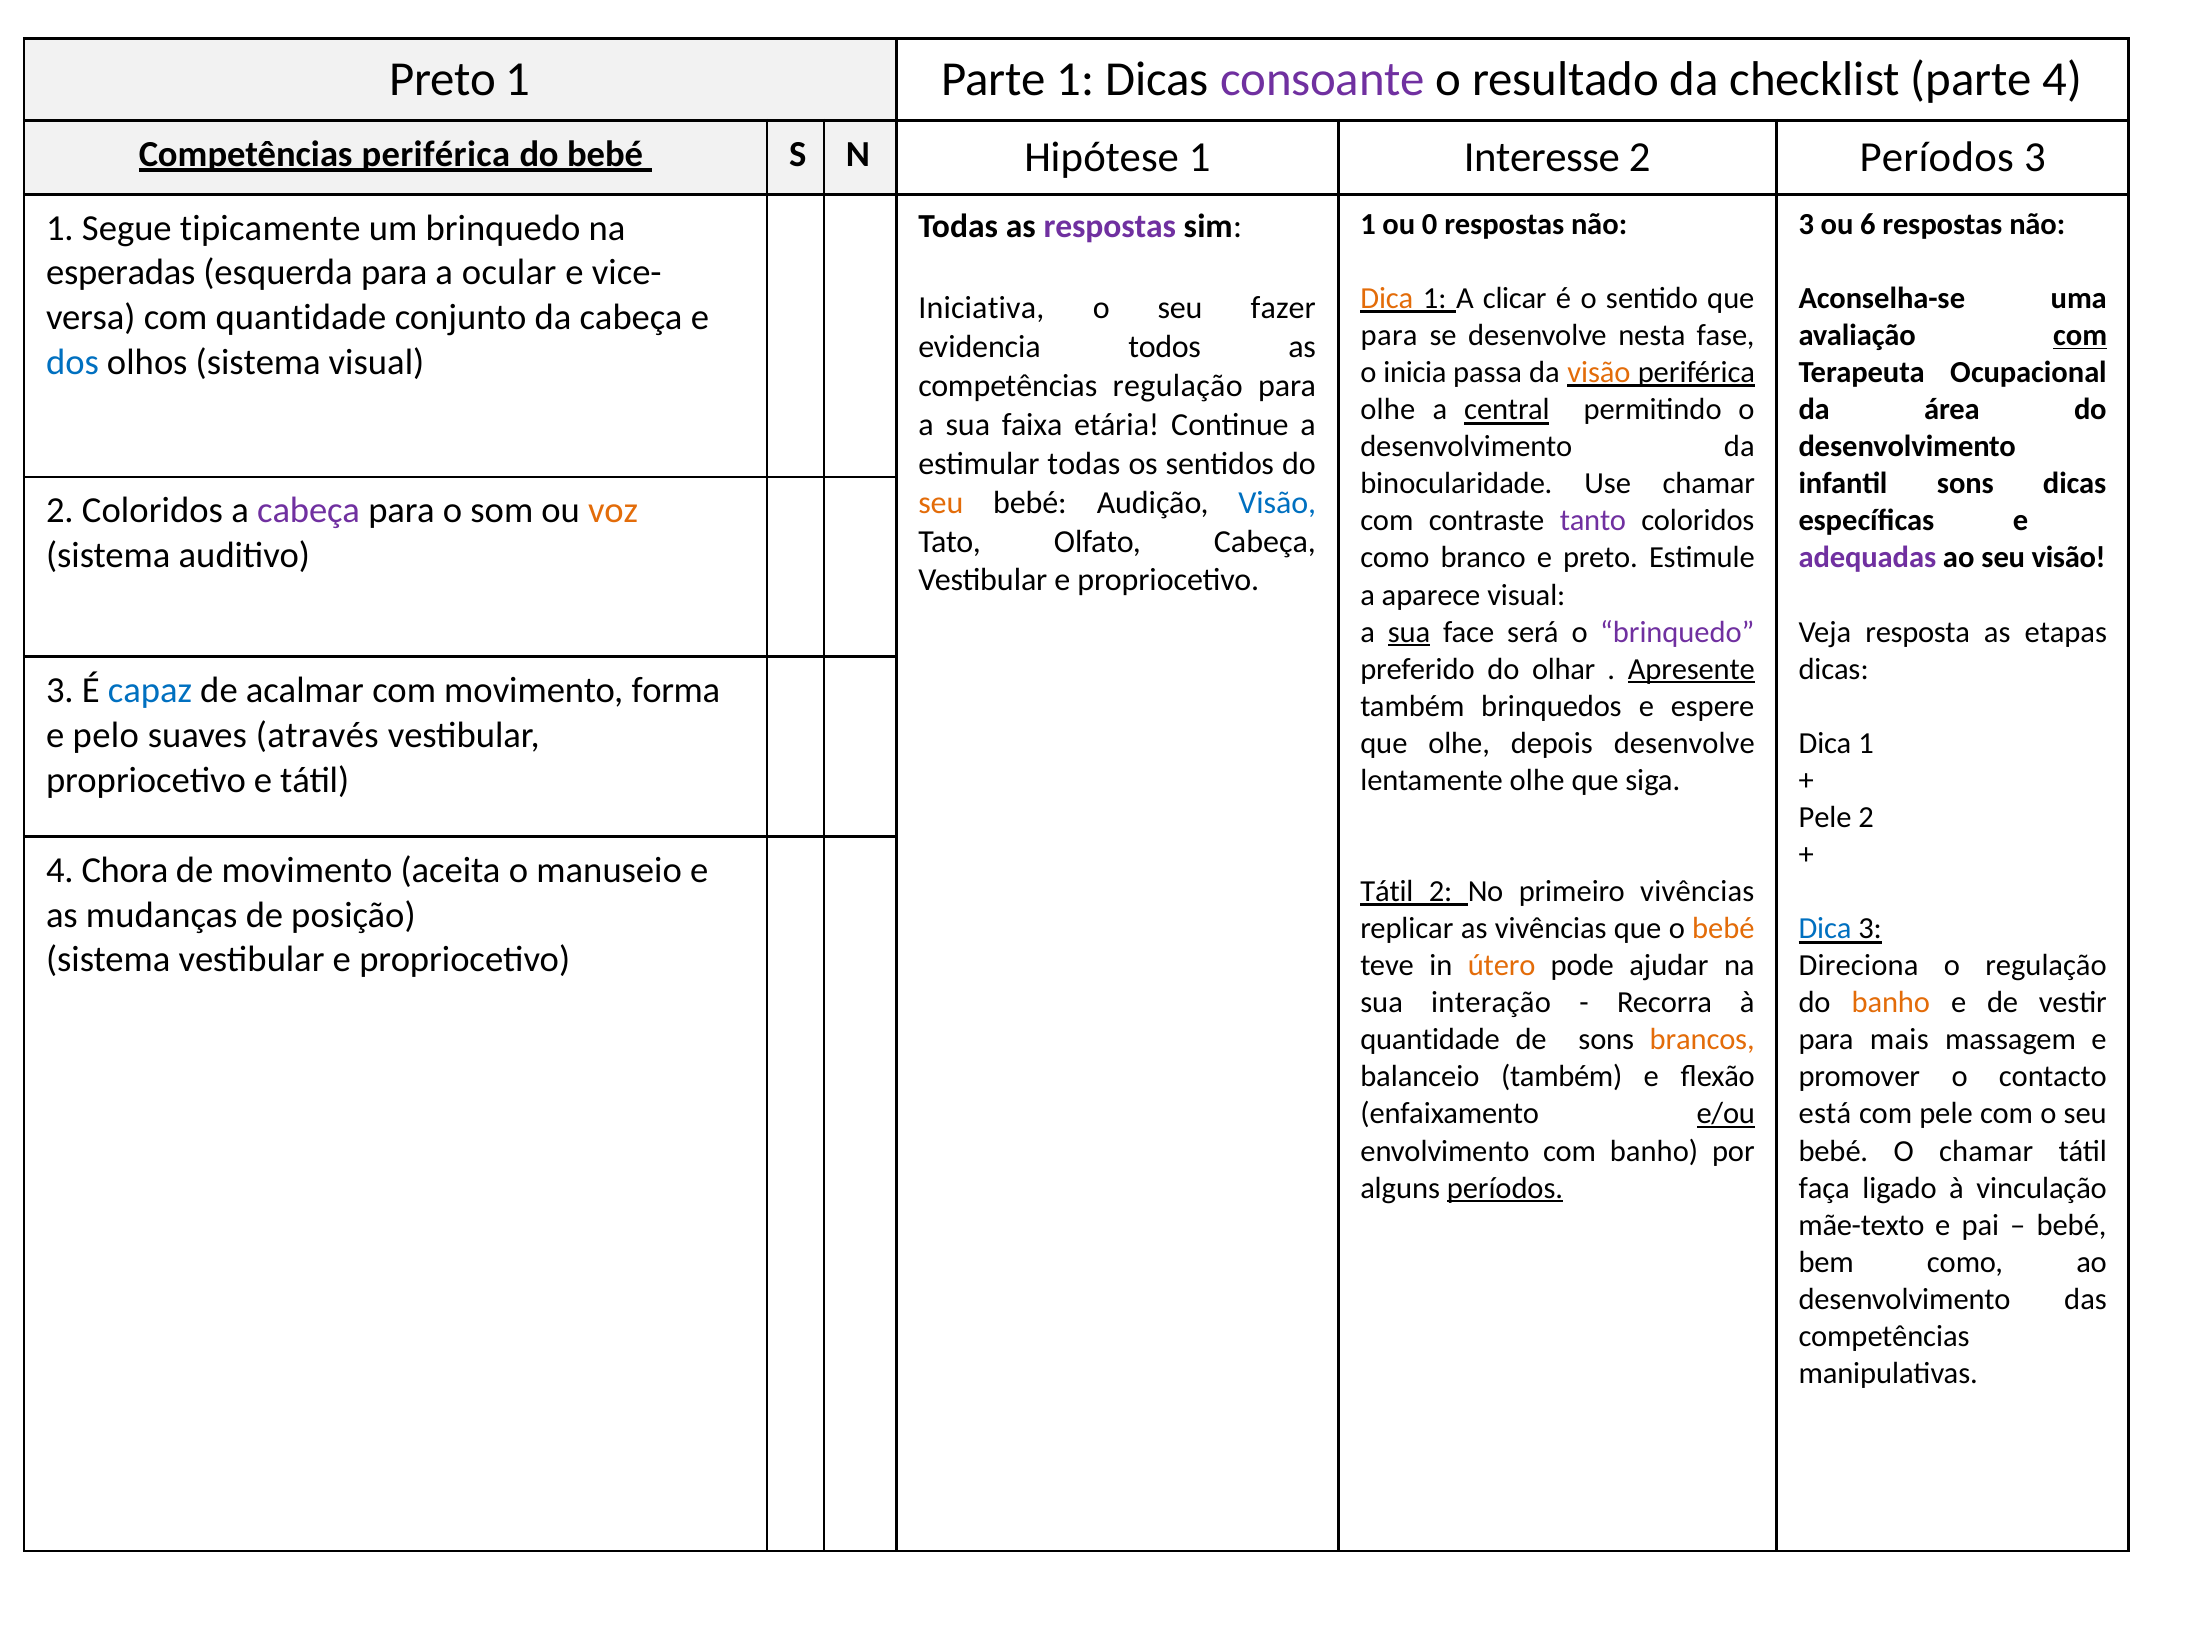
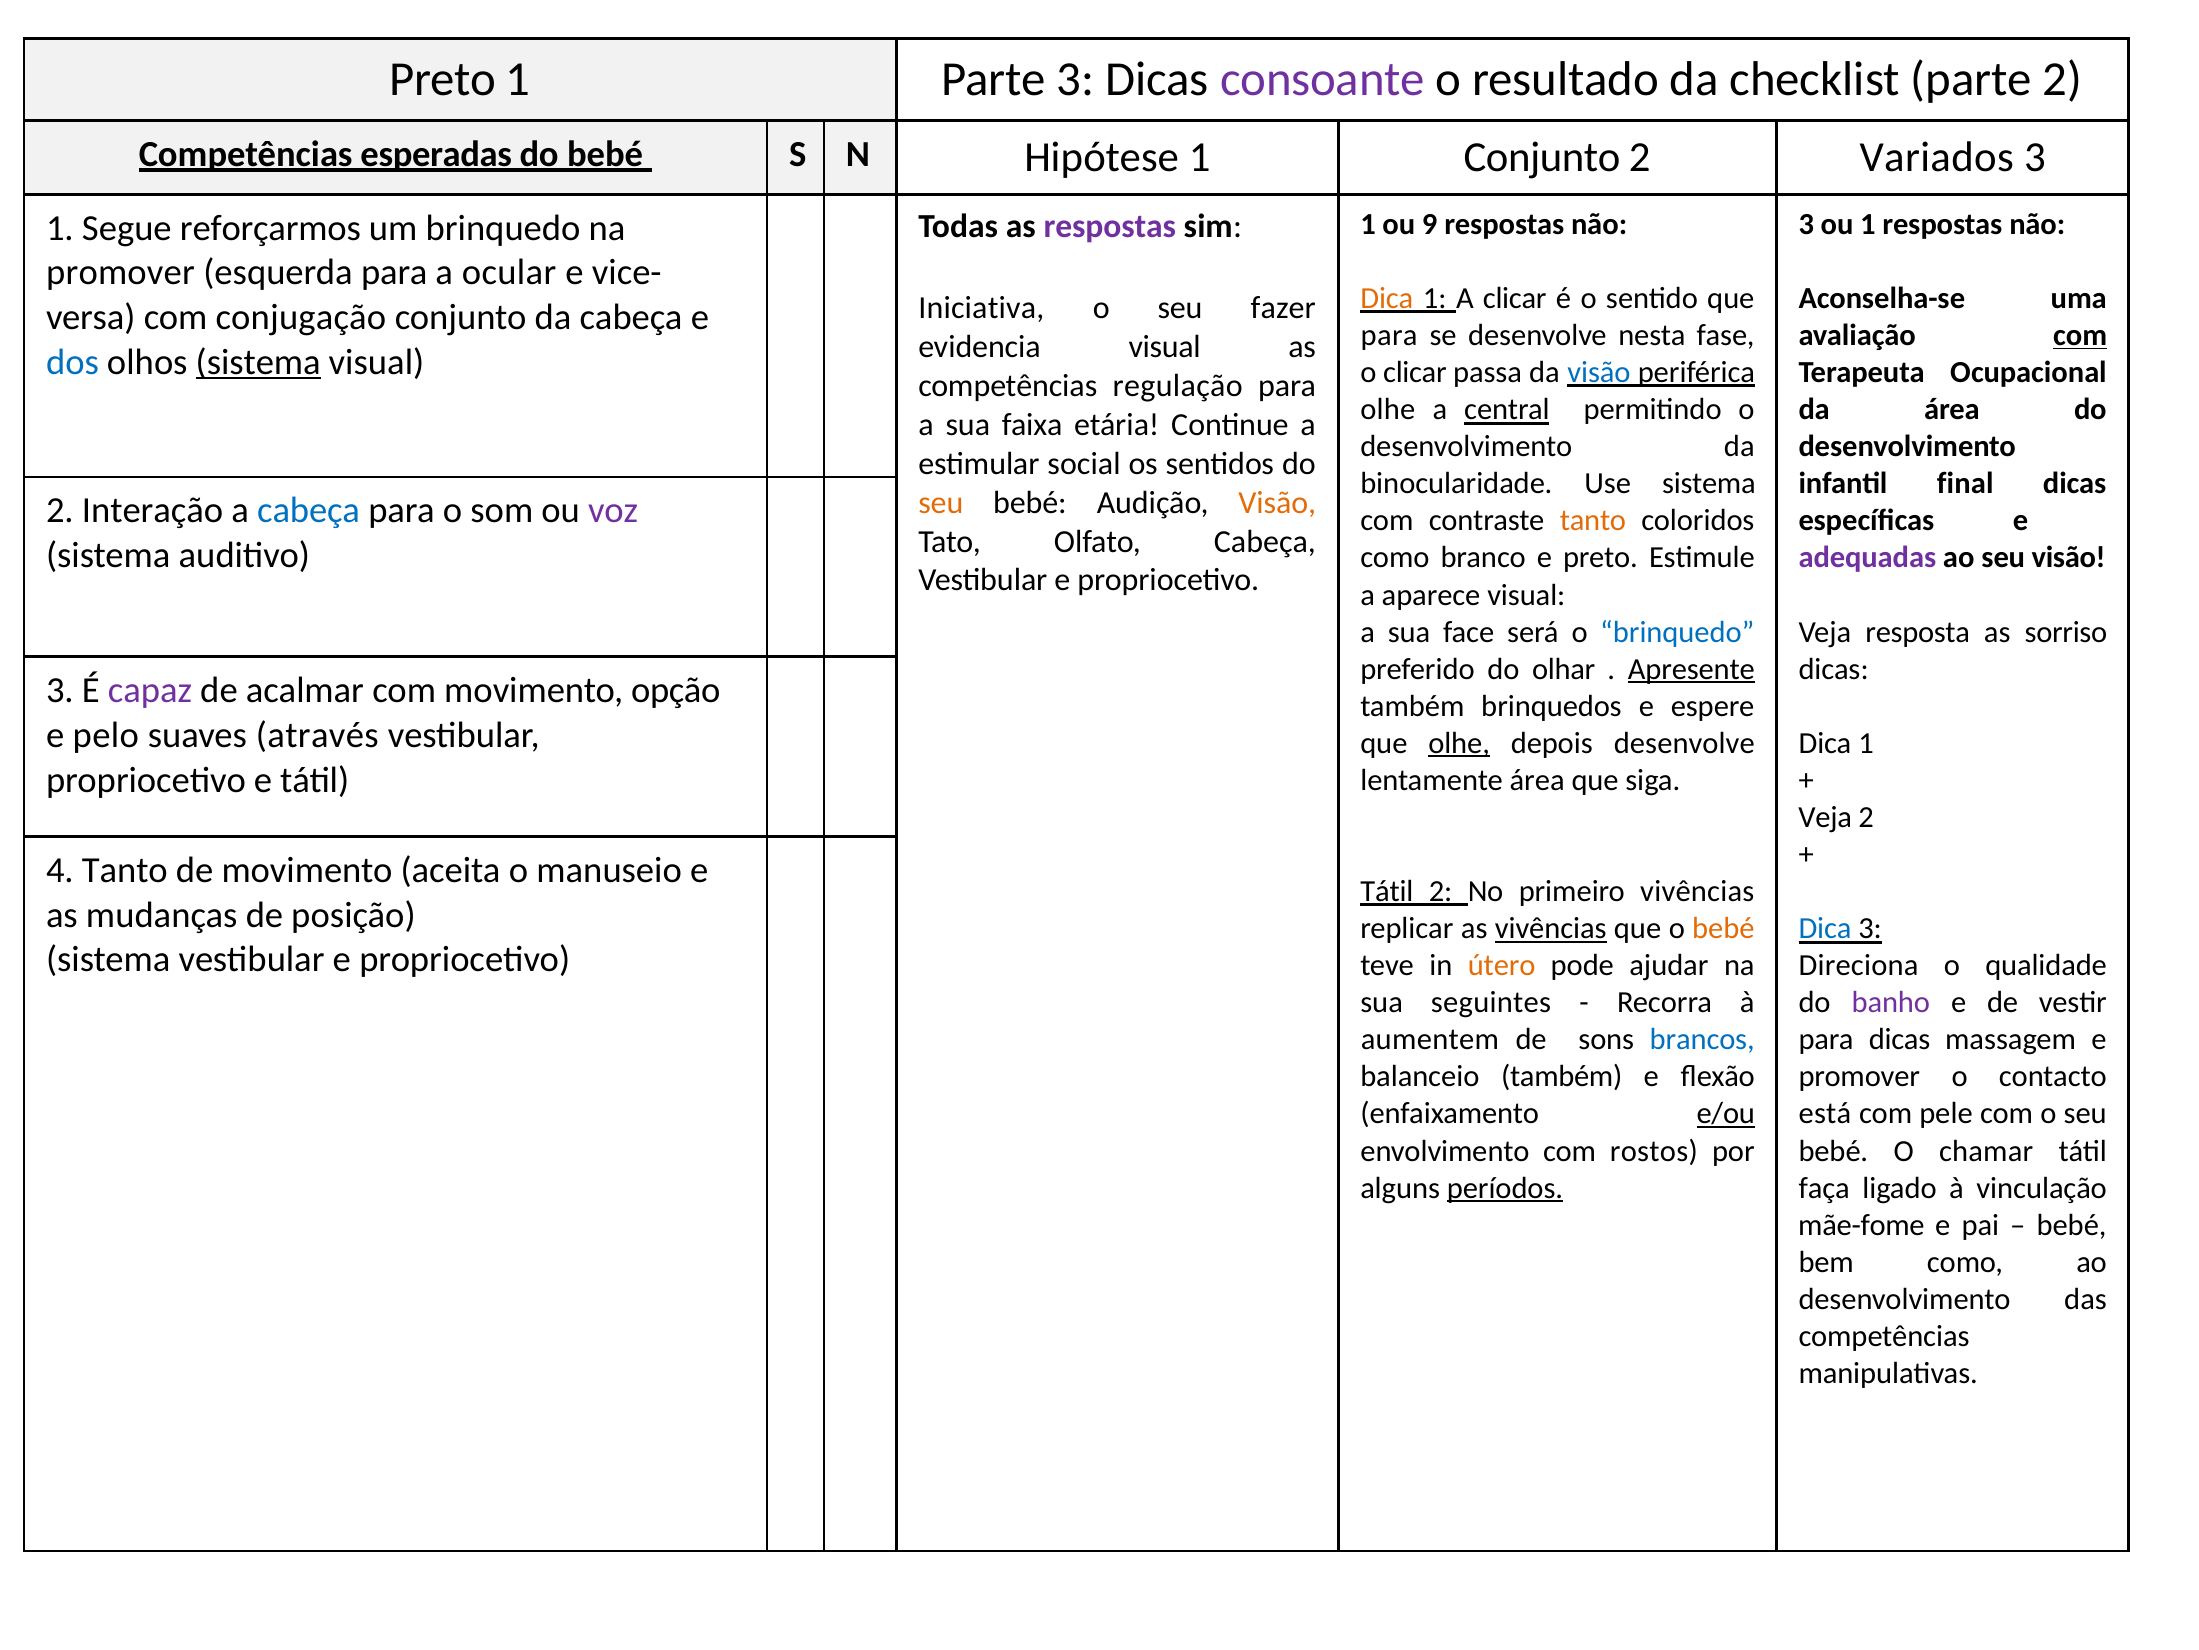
Parte 1: 1 -> 3
parte 4: 4 -> 2
Competências periférica: periférica -> esperadas
1 Interesse: Interesse -> Conjunto
2 Períodos: Períodos -> Variados
0: 0 -> 9
ou 6: 6 -> 1
tipicamente: tipicamente -> reforçarmos
esperadas at (121, 273): esperadas -> promover
com quantidade: quantidade -> conjugação
evidencia todos: todos -> visual
sistema at (258, 362) underline: none -> present
o inicia: inicia -> clicar
visão at (1599, 372) colour: orange -> blue
estimular todas: todas -> social
Use chamar: chamar -> sistema
infantil sons: sons -> final
Visão at (1277, 502) colour: blue -> orange
2 Coloridos: Coloridos -> Interação
cabeça at (309, 510) colour: purple -> blue
voz colour: orange -> purple
tanto at (1593, 521) colour: purple -> orange
sua at (1409, 632) underline: present -> none
brinquedo at (1677, 632) colour: purple -> blue
etapas: etapas -> sorriso
capaz colour: blue -> purple
forma: forma -> opção
olhe at (1459, 743) underline: none -> present
lentamente olhe: olhe -> área
Pele at (1825, 817): Pele -> Veja
4 Chora: Chora -> Tanto
vivências at (1551, 928) underline: none -> present
o regulação: regulação -> qualidade
interação: interação -> seguintes
banho at (1891, 1002) colour: orange -> purple
quantidade at (1430, 1039): quantidade -> aumentem
brancos colour: orange -> blue
para mais: mais -> dicas
com banho: banho -> rostos
mãe-texto: mãe-texto -> mãe-fome
